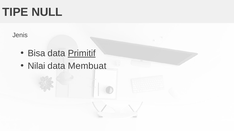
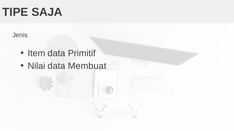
NULL: NULL -> SAJA
Bisa: Bisa -> Item
Primitif underline: present -> none
